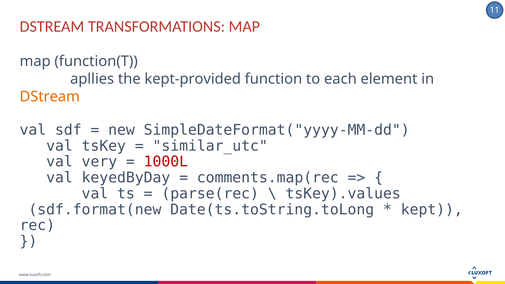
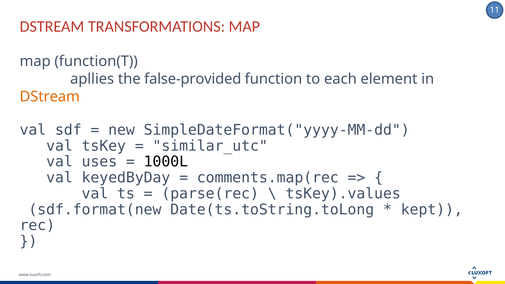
kept-provided: kept-provided -> false-provided
very: very -> uses
1000L colour: red -> black
